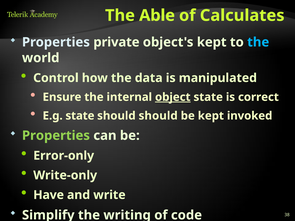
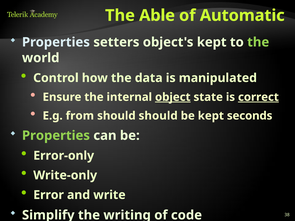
Calculates: Calculates -> Automatic
private: private -> setters
the at (258, 42) colour: light blue -> light green
correct underline: none -> present
E.g state: state -> from
invoked: invoked -> seconds
Have: Have -> Error
